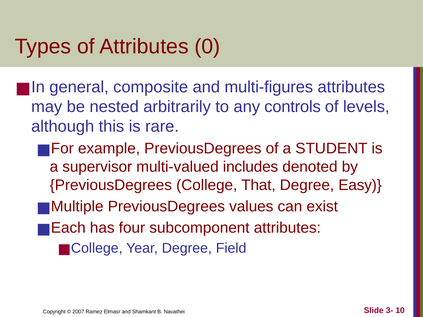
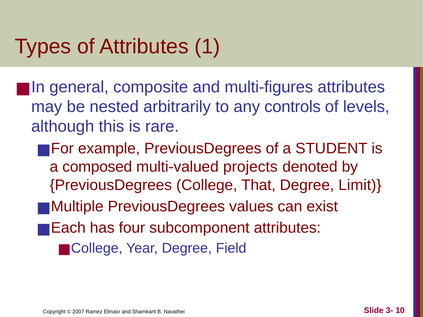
0: 0 -> 1
supervisor: supervisor -> composed
includes: includes -> projects
Easy: Easy -> Limit
